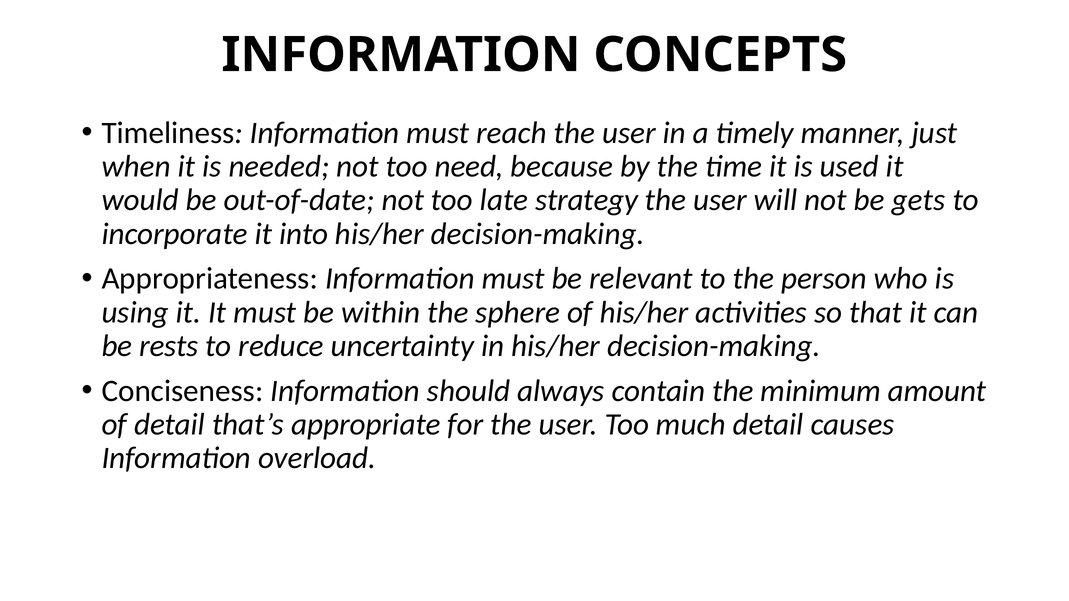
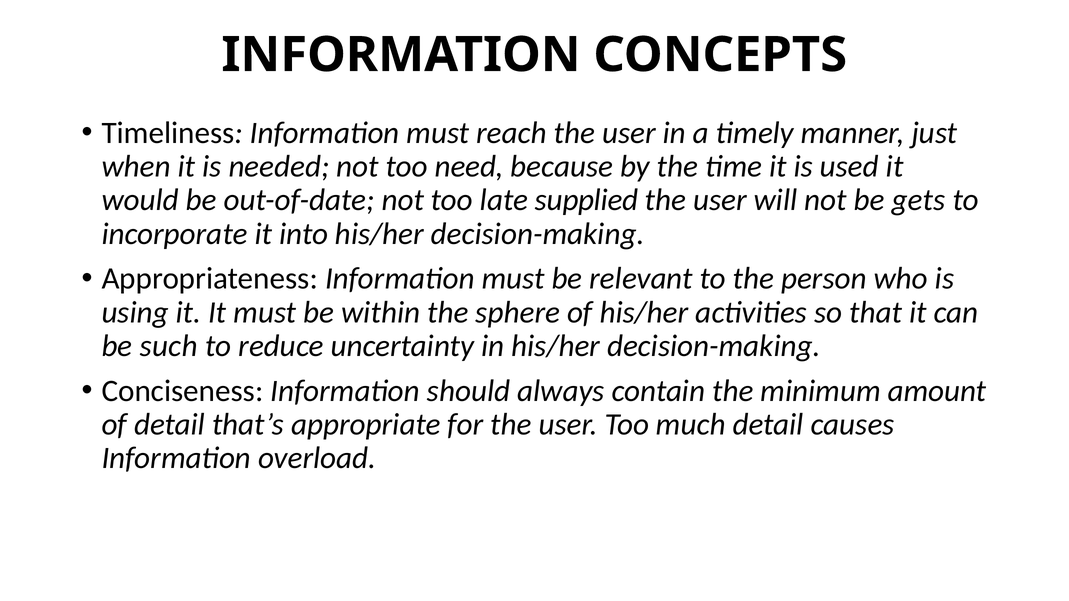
strategy: strategy -> supplied
rests: rests -> such
